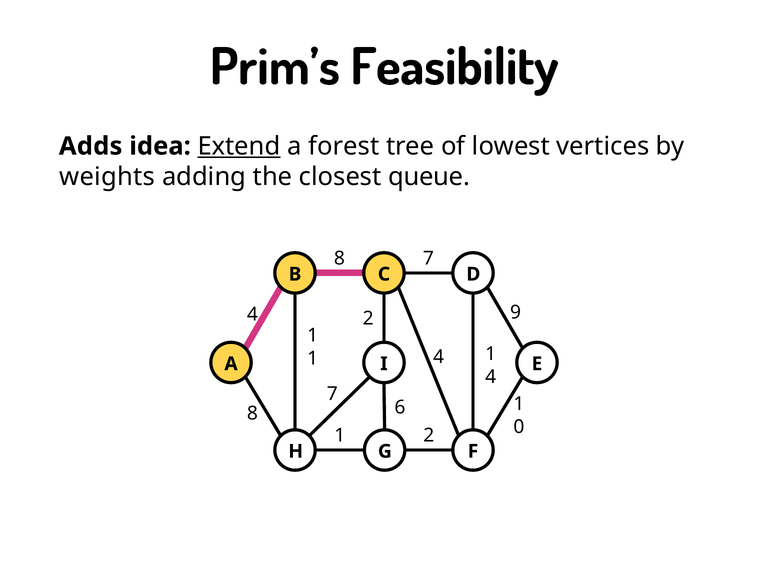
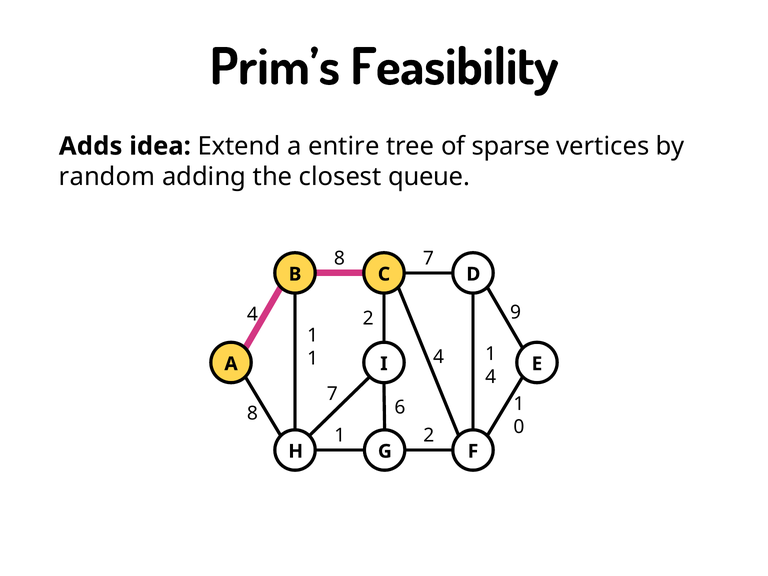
Extend underline: present -> none
forest: forest -> entire
lowest: lowest -> sparse
weights: weights -> random
